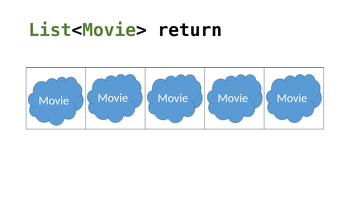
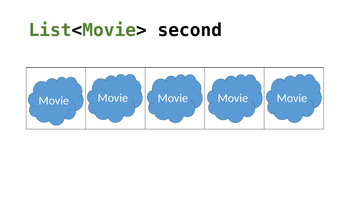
return: return -> second
